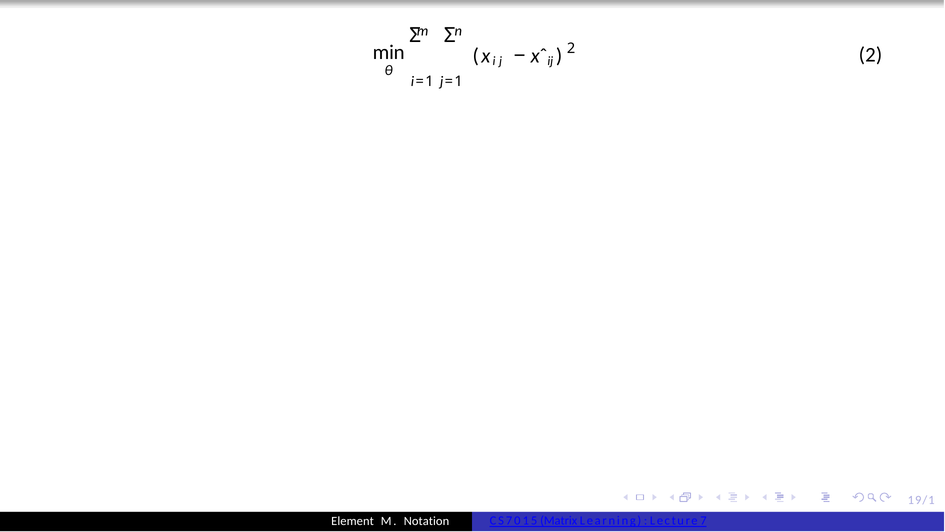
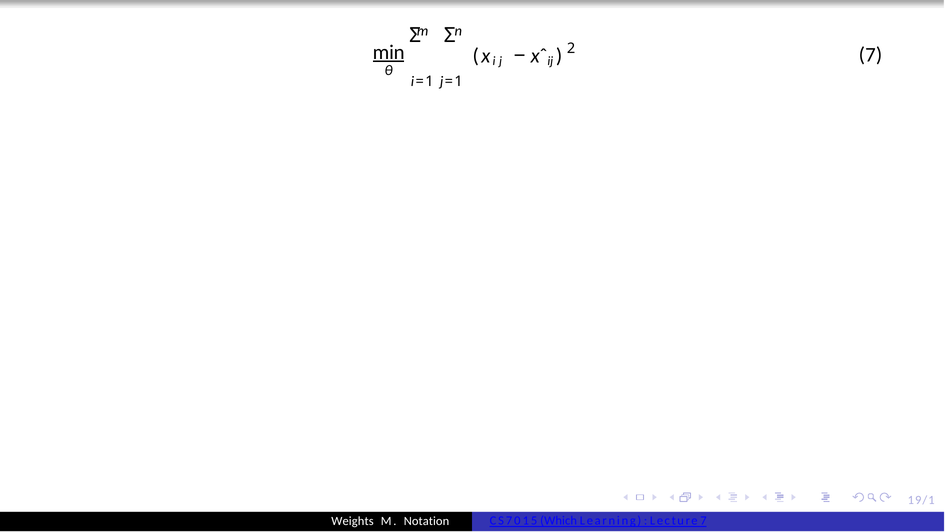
min underline: none -> present
2 at (870, 55): 2 -> 7
Element: Element -> Weights
Matrix: Matrix -> Which
